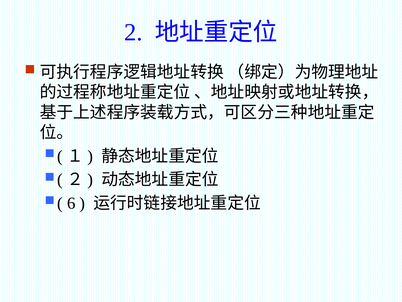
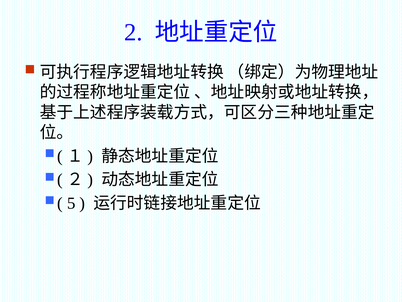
6: 6 -> 5
